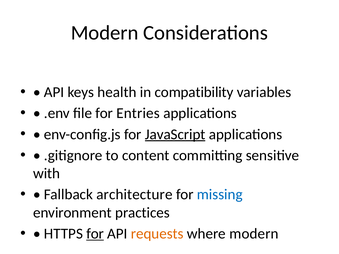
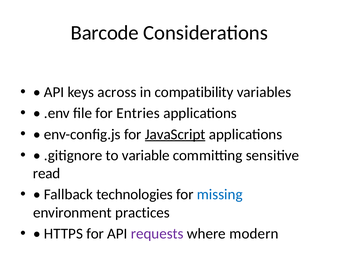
Modern at (105, 33): Modern -> Barcode
health: health -> across
content: content -> variable
with: with -> read
architecture: architecture -> technologies
for at (95, 234) underline: present -> none
requests colour: orange -> purple
